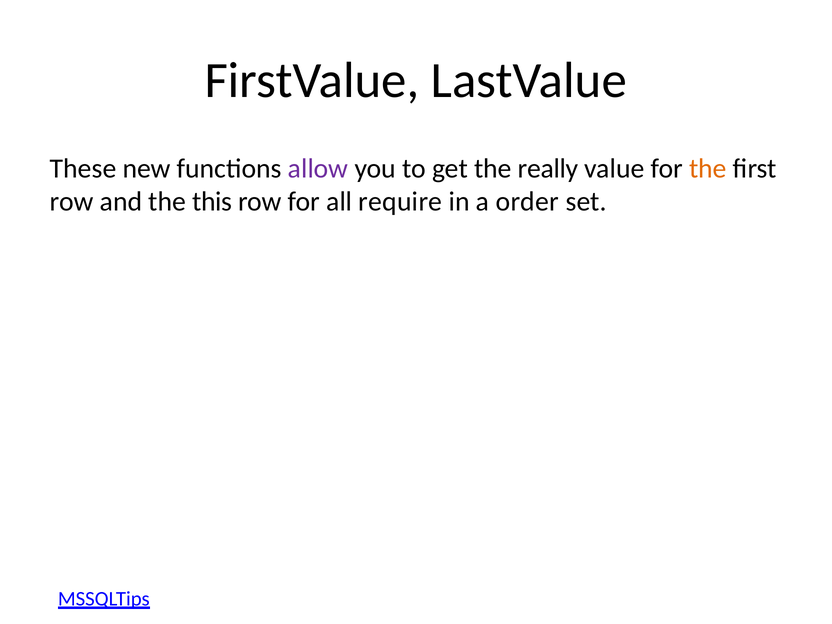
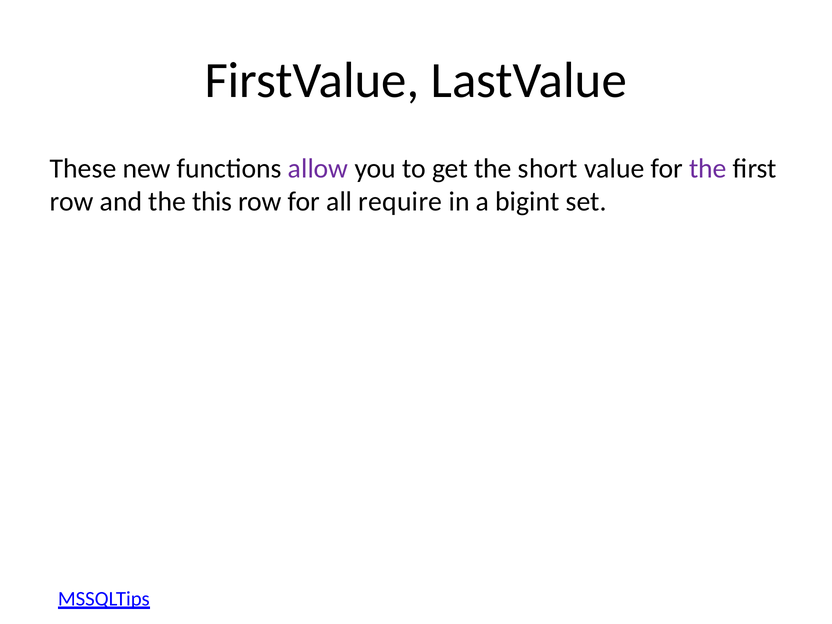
really: really -> short
the at (708, 168) colour: orange -> purple
order: order -> bigint
